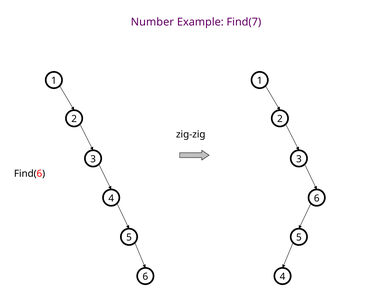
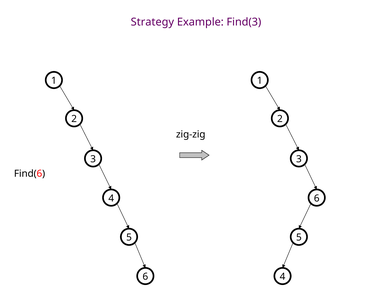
Number: Number -> Strategy
Find(7: Find(7 -> Find(3
